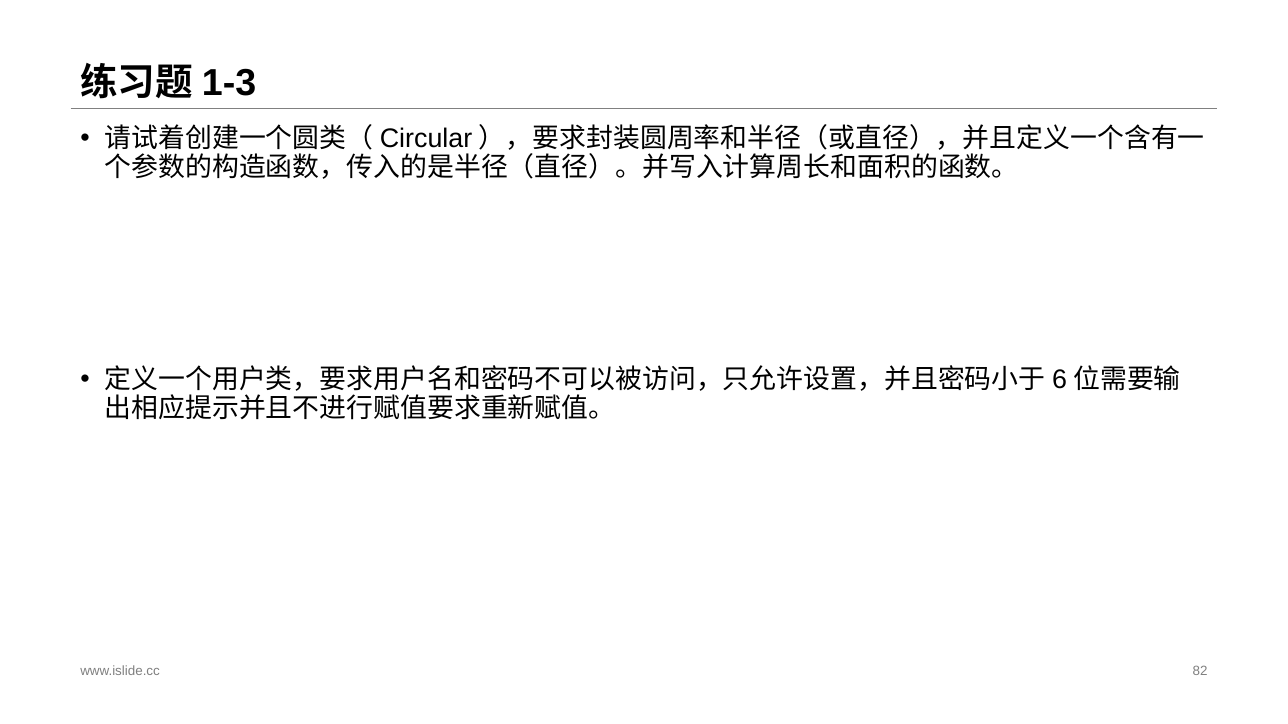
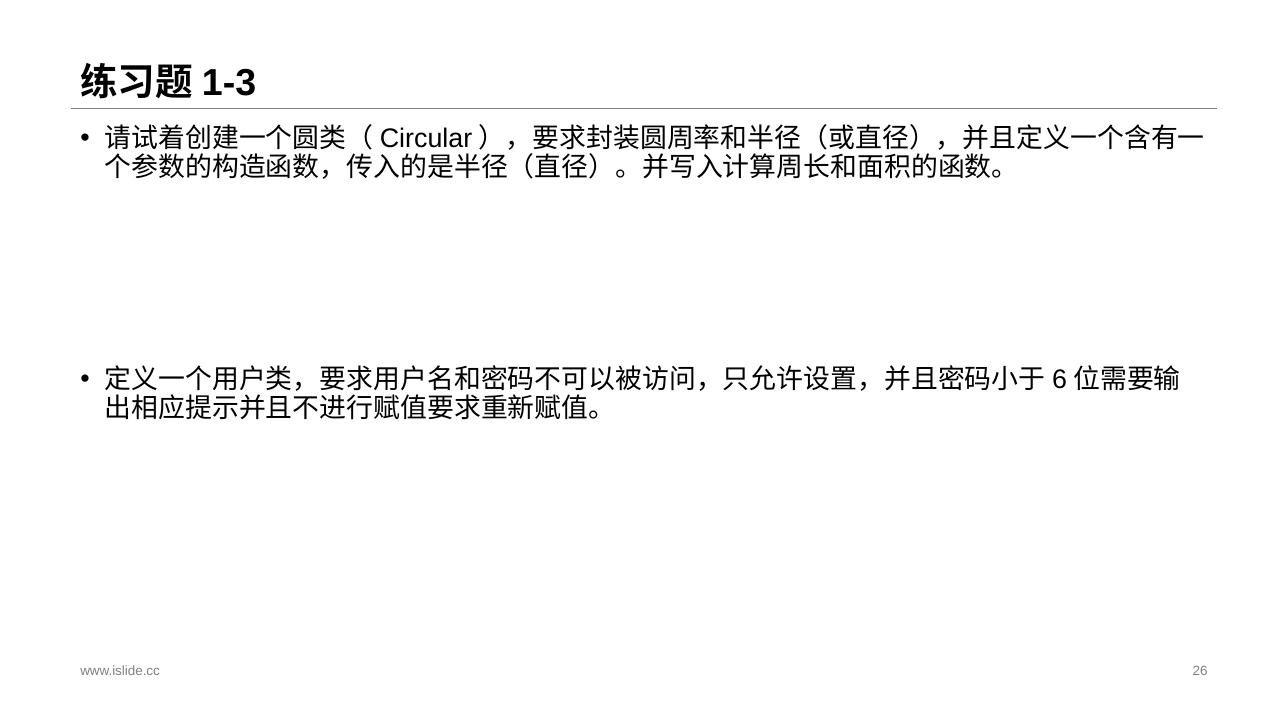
82: 82 -> 26
